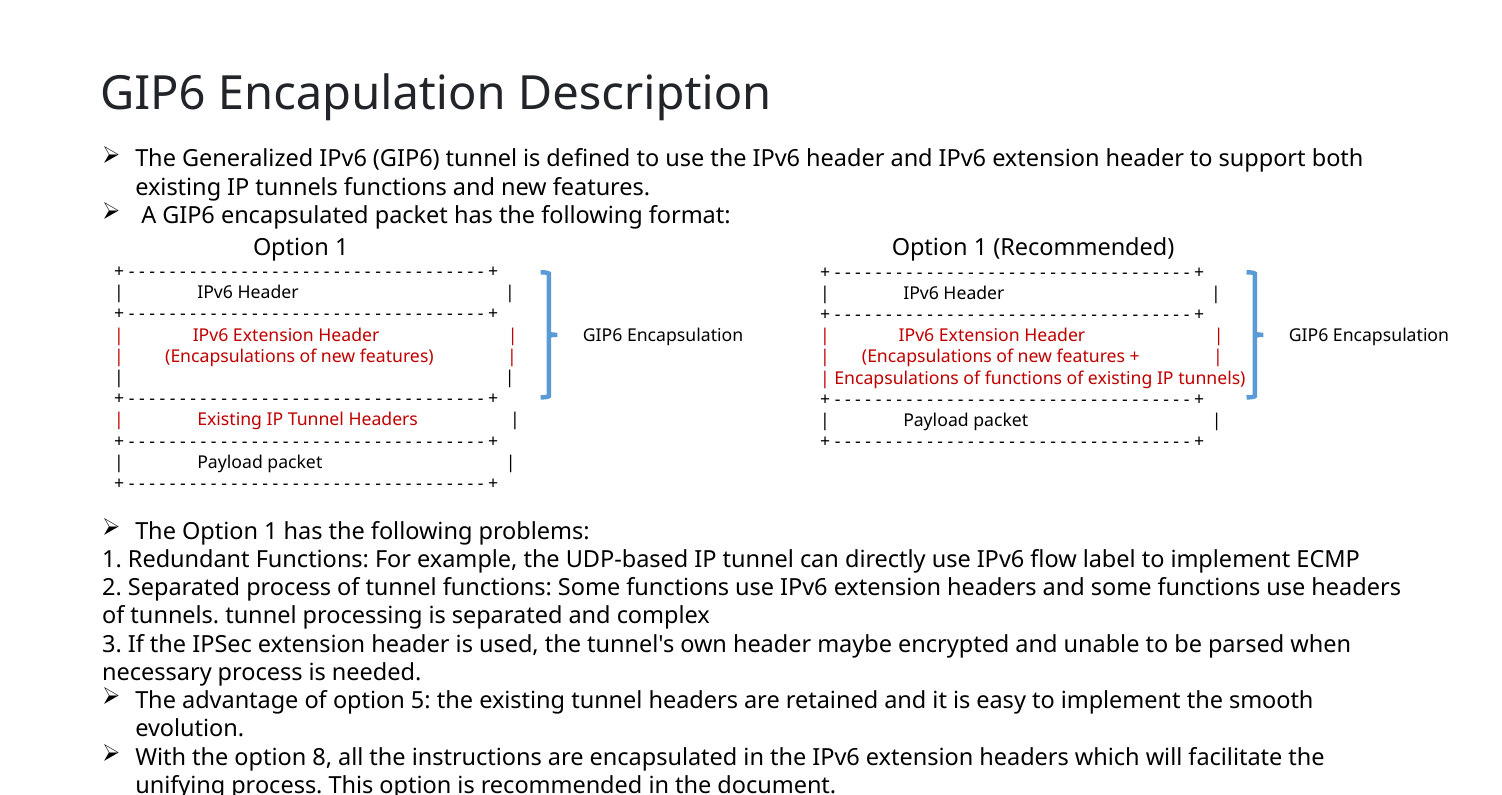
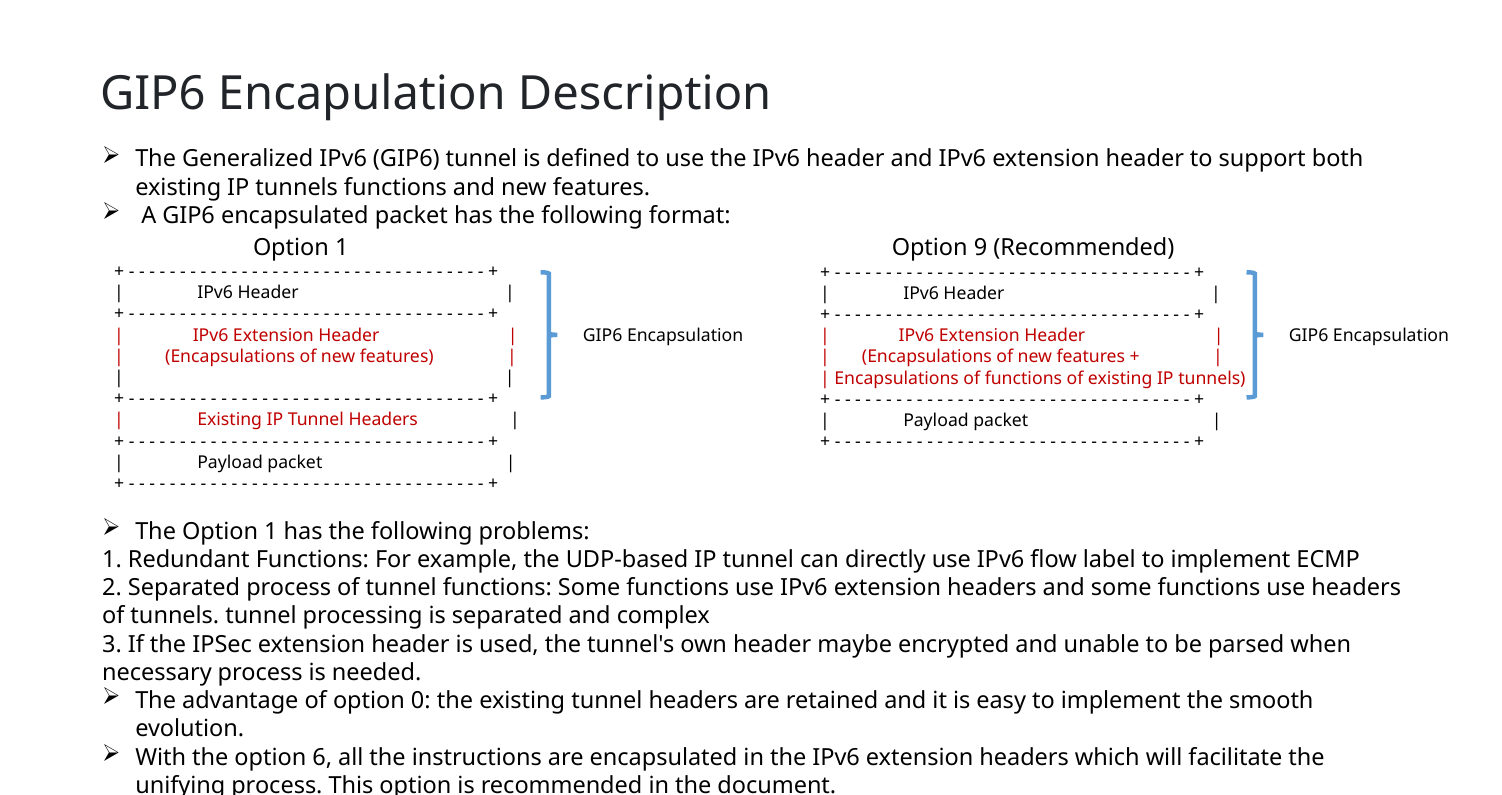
1 at (981, 248): 1 -> 9
5: 5 -> 0
8: 8 -> 6
